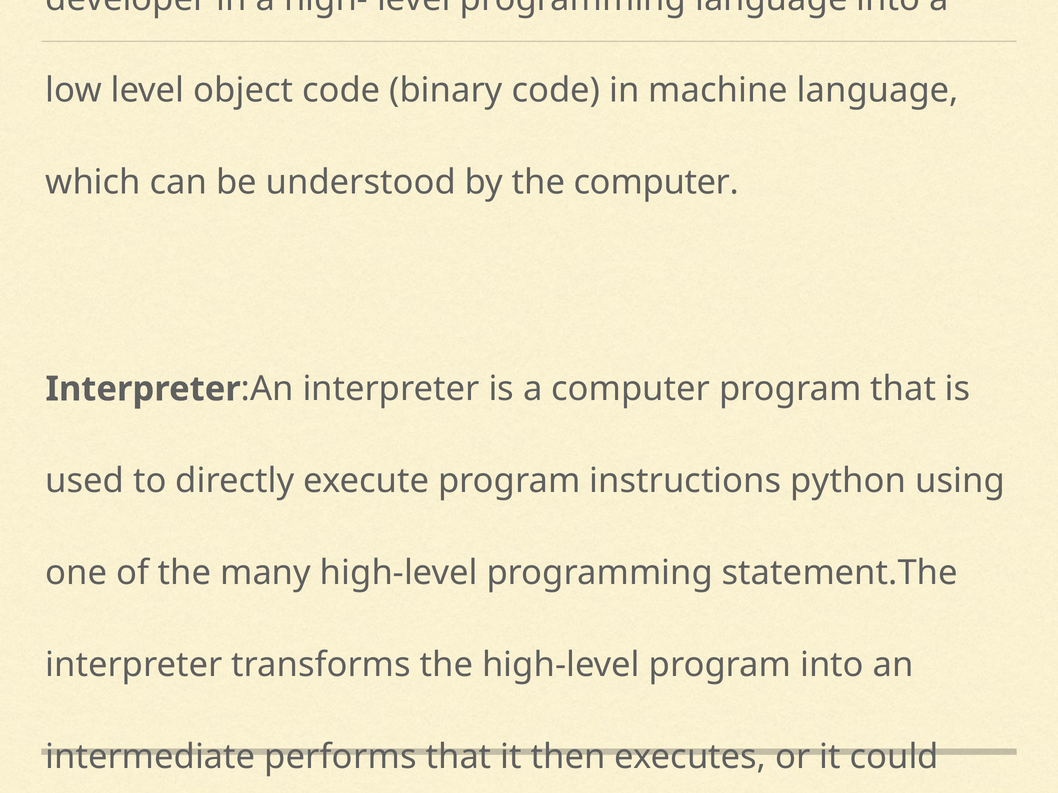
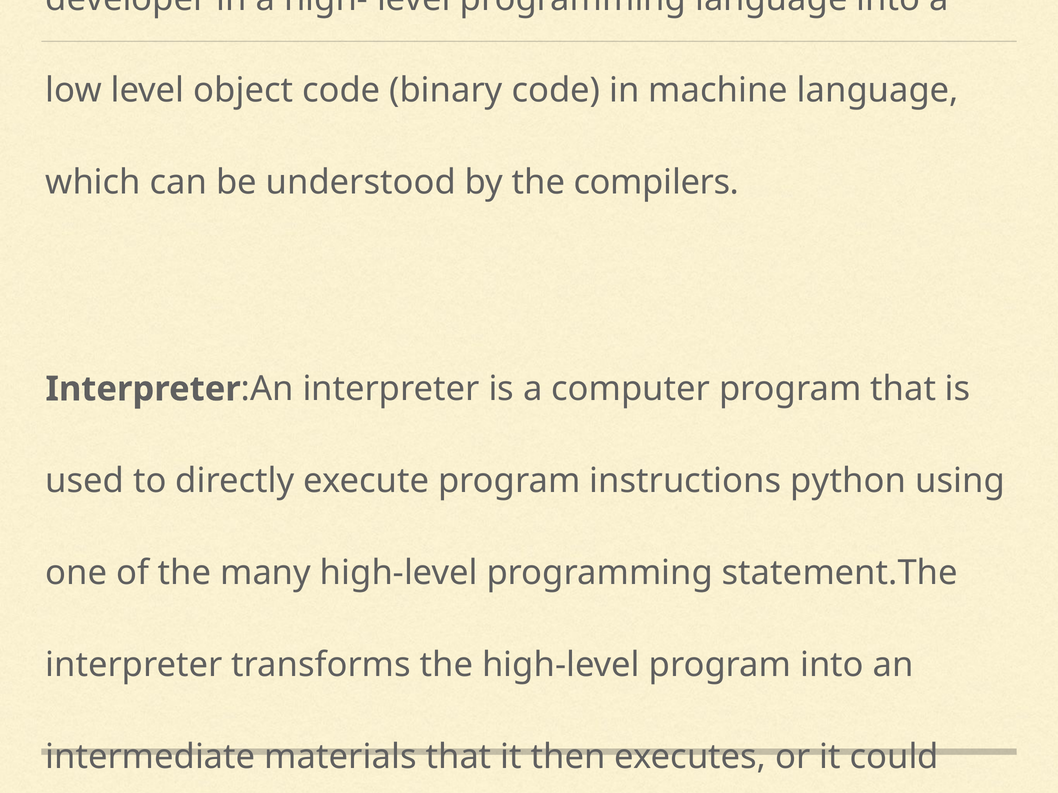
the computer: computer -> compilers
intermediate performs: performs -> materials
